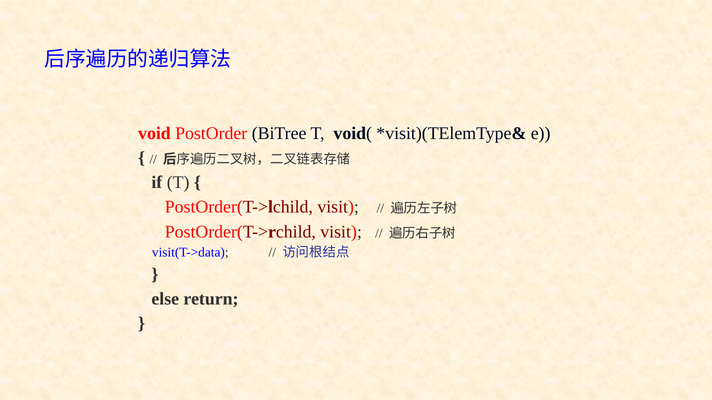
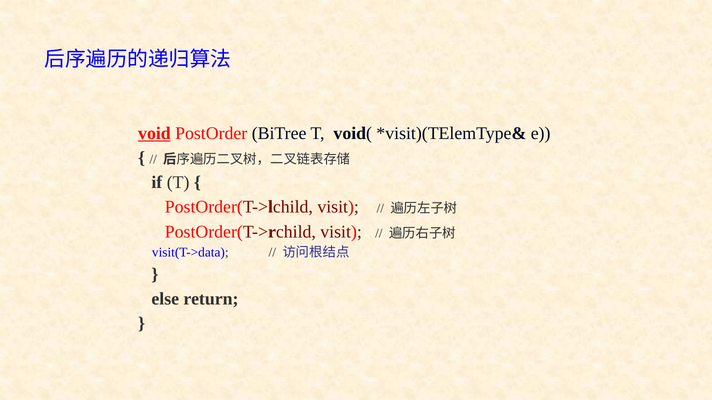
void underline: none -> present
